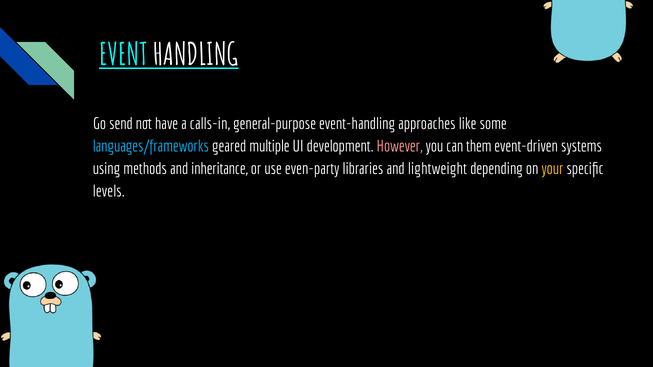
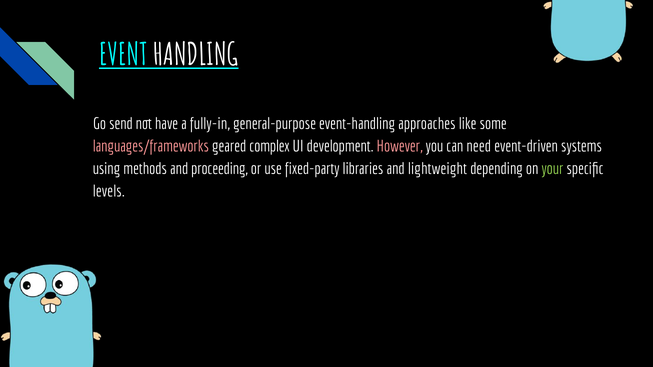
calls-in: calls-in -> fully-in
languages/frameworks colour: light blue -> pink
multiple: multiple -> complex
them: them -> need
inheritance: inheritance -> proceeding
even-party: even-party -> fixed-party
your colour: yellow -> light green
